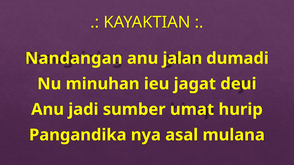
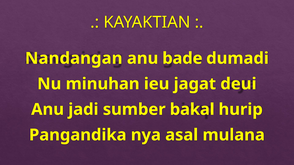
jalan: jalan -> bade
umat: umat -> bakal
